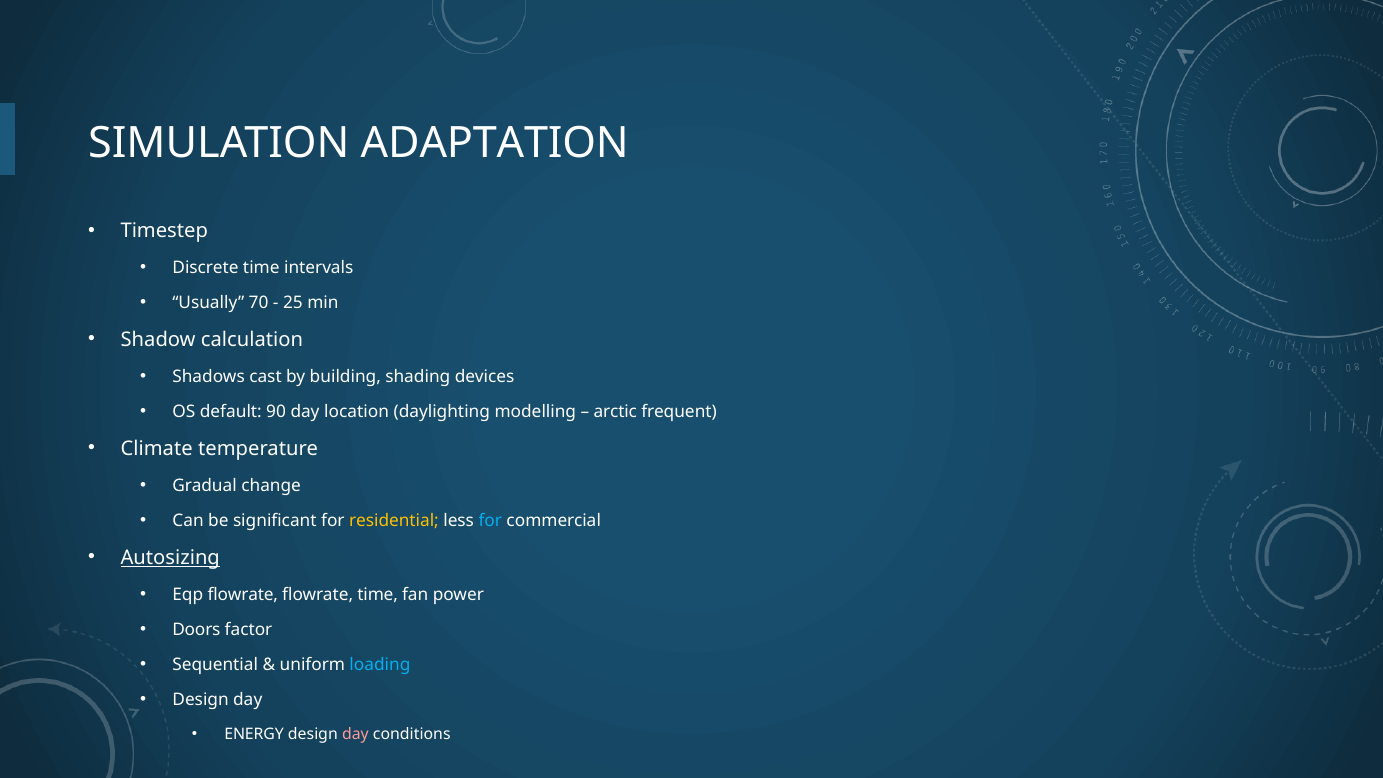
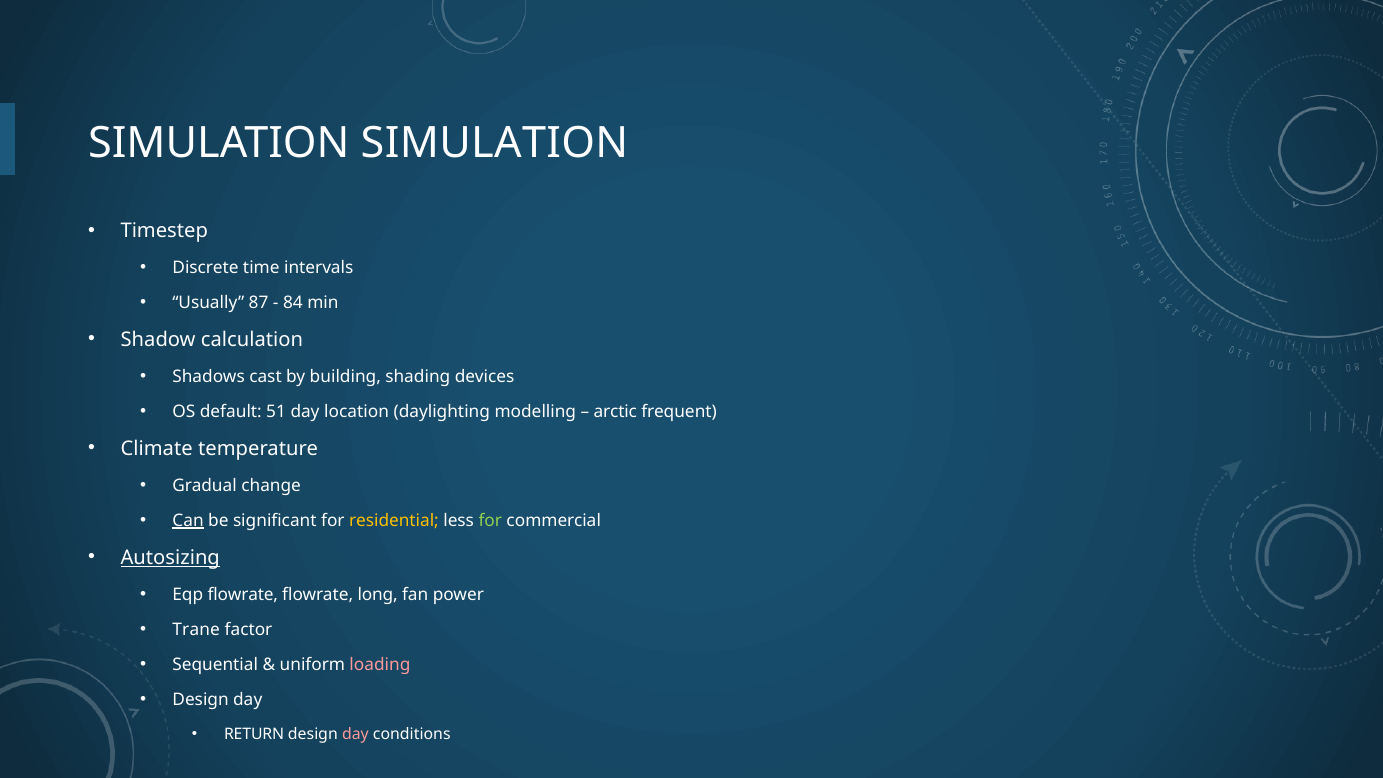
SIMULATION ADAPTATION: ADAPTATION -> SIMULATION
70: 70 -> 87
25: 25 -> 84
90: 90 -> 51
Can underline: none -> present
for at (490, 521) colour: light blue -> light green
flowrate time: time -> long
Doors: Doors -> Trane
loading colour: light blue -> pink
ENERGY: ENERGY -> RETURN
